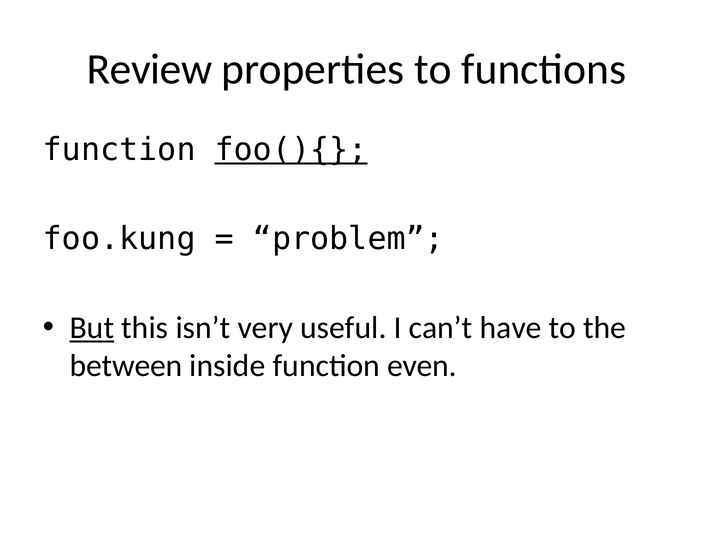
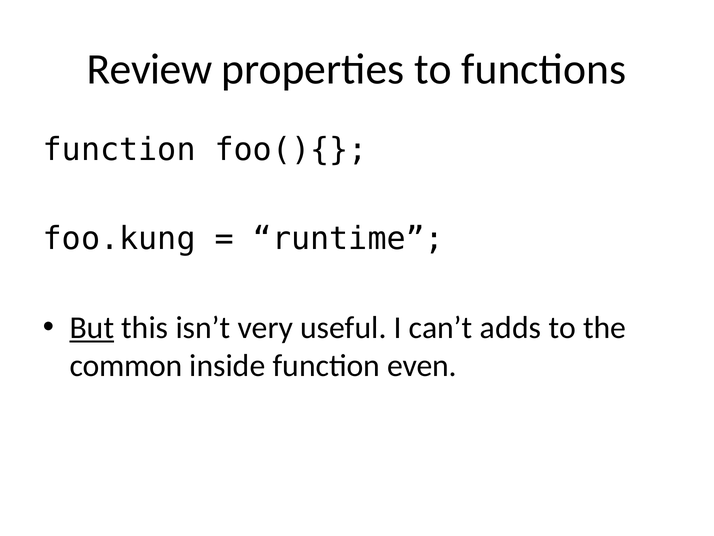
foo(){ underline: present -> none
problem: problem -> runtime
have: have -> adds
between: between -> common
